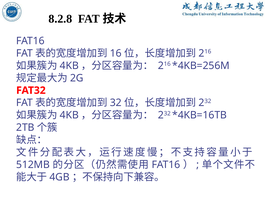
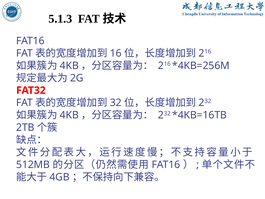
8.2.8: 8.2.8 -> 5.1.3
